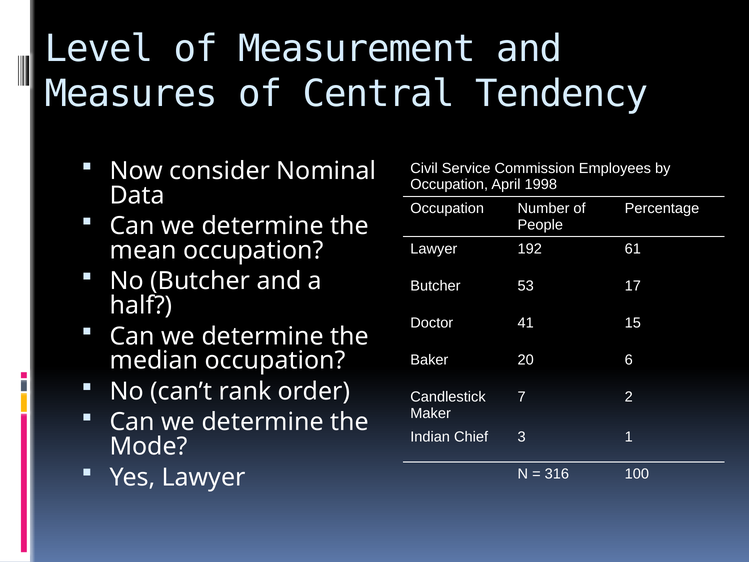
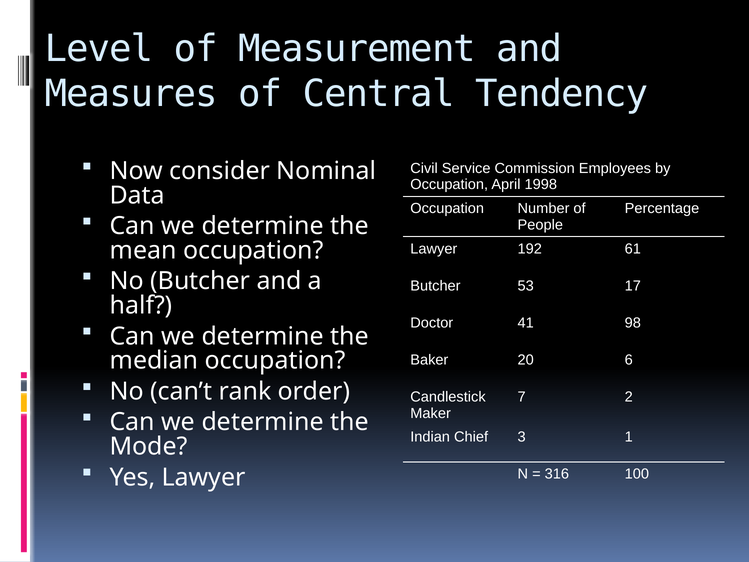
15: 15 -> 98
